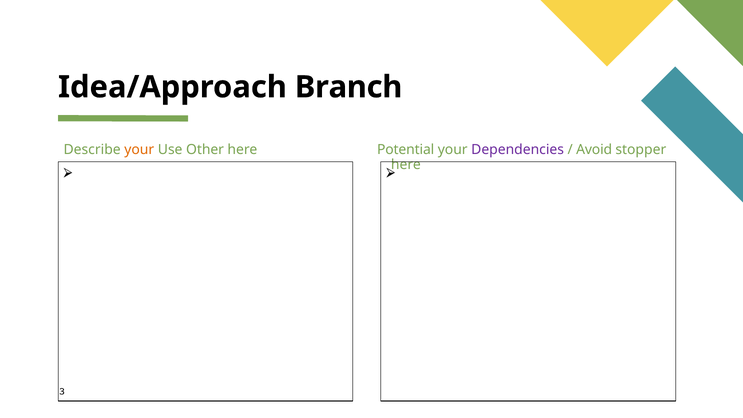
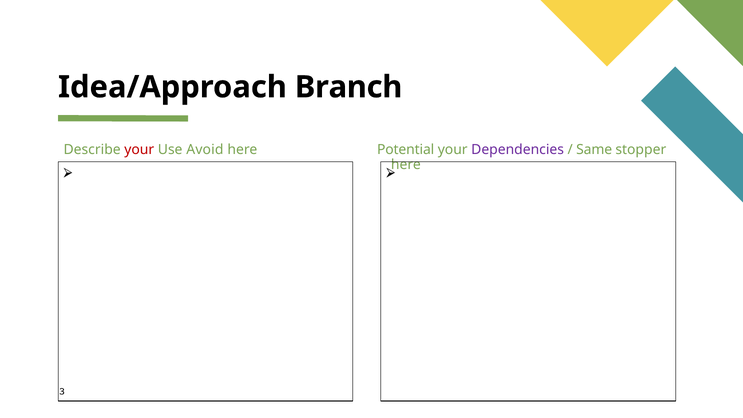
Avoid: Avoid -> Same
your at (139, 150) colour: orange -> red
Other: Other -> Avoid
